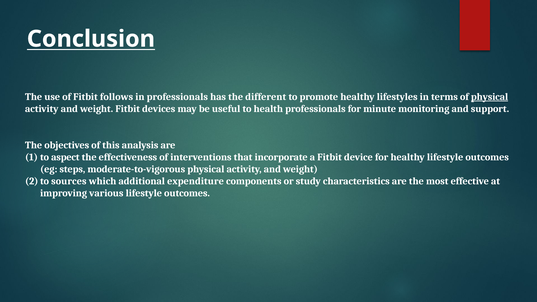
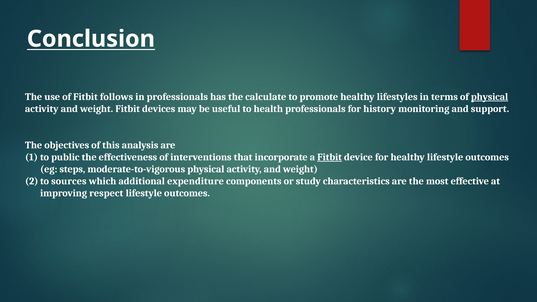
different: different -> calculate
minute: minute -> history
aspect: aspect -> public
Fitbit at (330, 157) underline: none -> present
various: various -> respect
